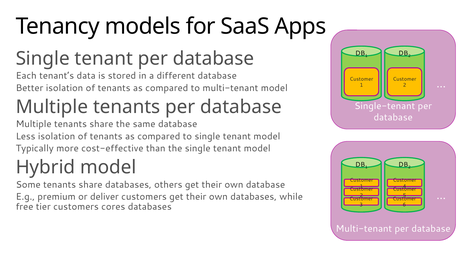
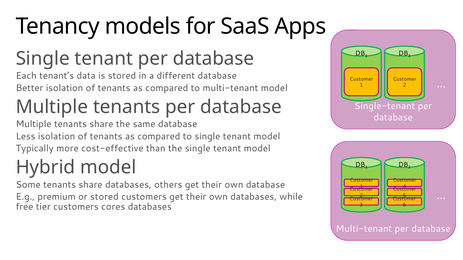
or deliver: deliver -> stored
